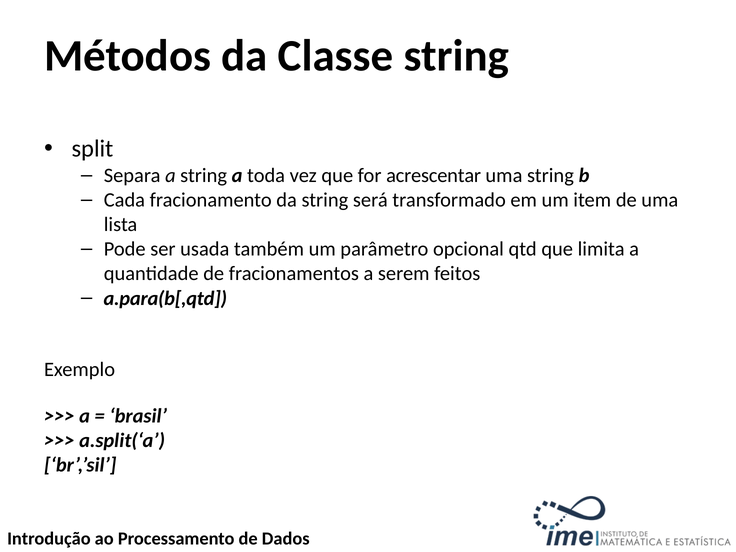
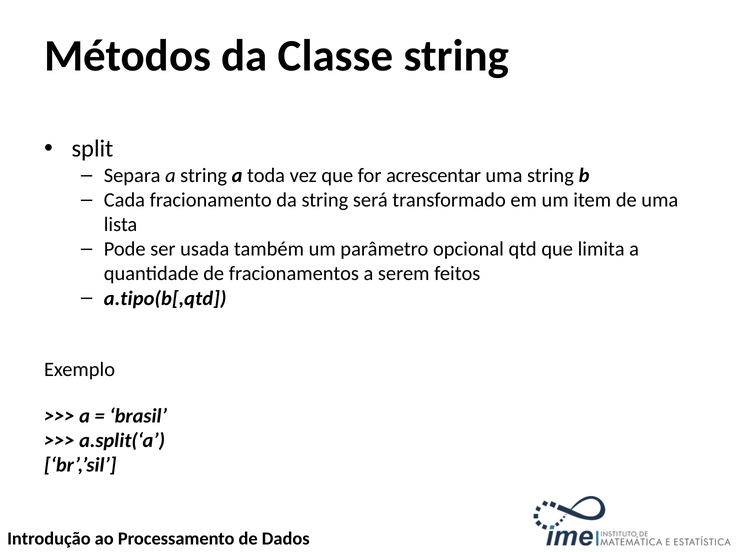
a.para(b[,qtd: a.para(b[,qtd -> a.tipo(b[,qtd
